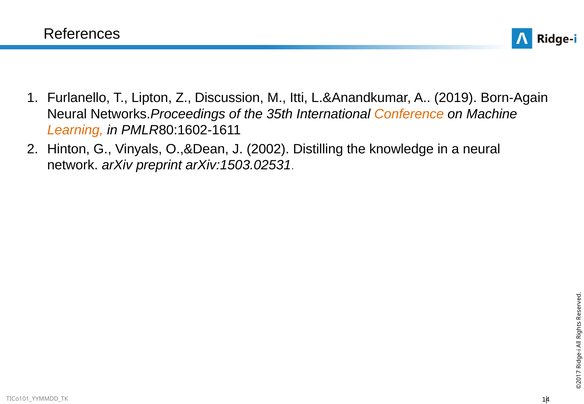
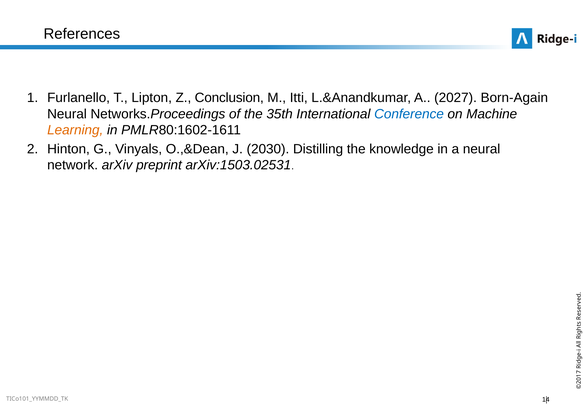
Discussion: Discussion -> Conclusion
2019: 2019 -> 2027
Conference colour: orange -> blue
2002: 2002 -> 2030
